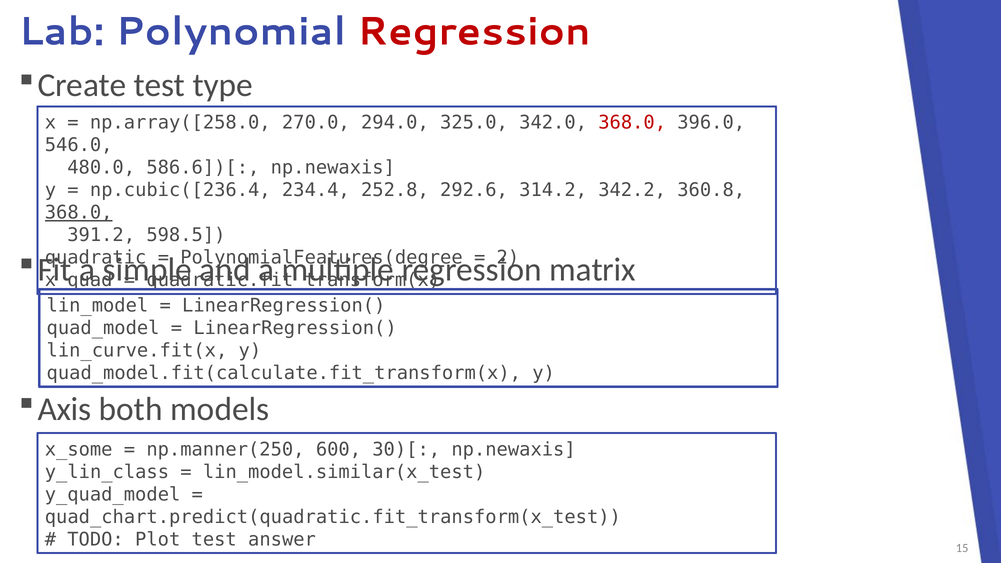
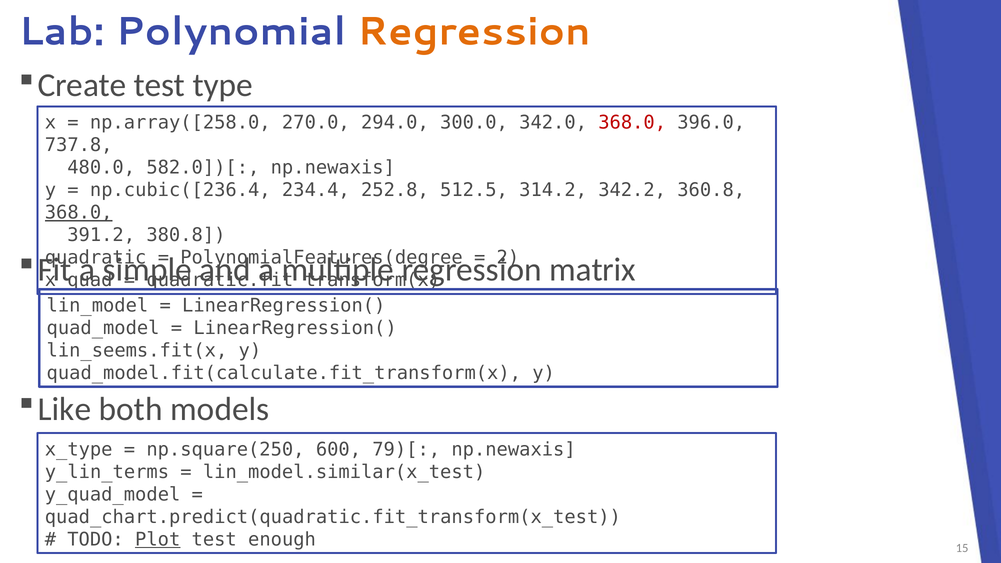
Regression at (474, 32) colour: red -> orange
325.0: 325.0 -> 300.0
546.0: 546.0 -> 737.8
586.6])[: 586.6])[ -> 582.0])[
292.6: 292.6 -> 512.5
598.5: 598.5 -> 380.8
lin_curve.fit(x: lin_curve.fit(x -> lin_seems.fit(x
Axis: Axis -> Like
x_some: x_some -> x_type
np.manner(250: np.manner(250 -> np.square(250
30)[: 30)[ -> 79)[
y_lin_class: y_lin_class -> y_lin_terms
Plot underline: none -> present
answer: answer -> enough
